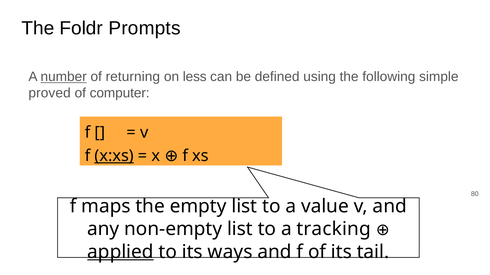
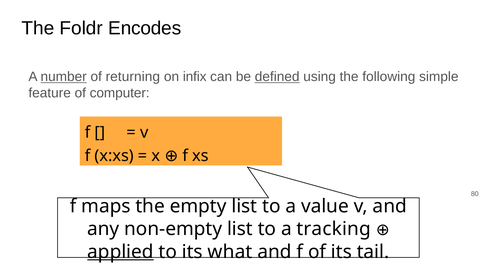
Prompts: Prompts -> Encodes
less: less -> infix
defined underline: none -> present
proved: proved -> feature
x:xs underline: present -> none
ways: ways -> what
